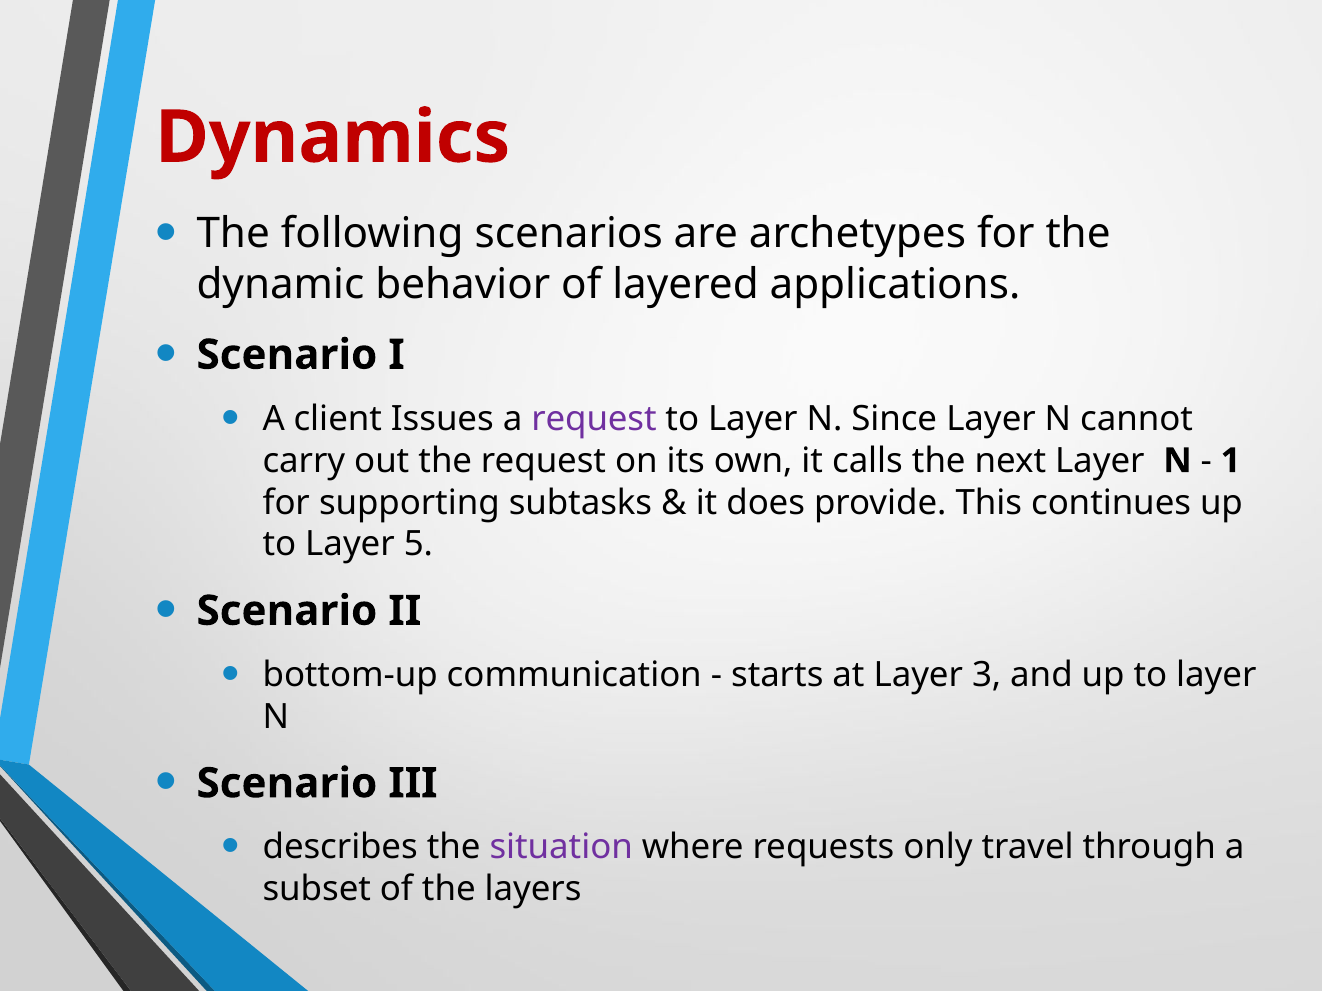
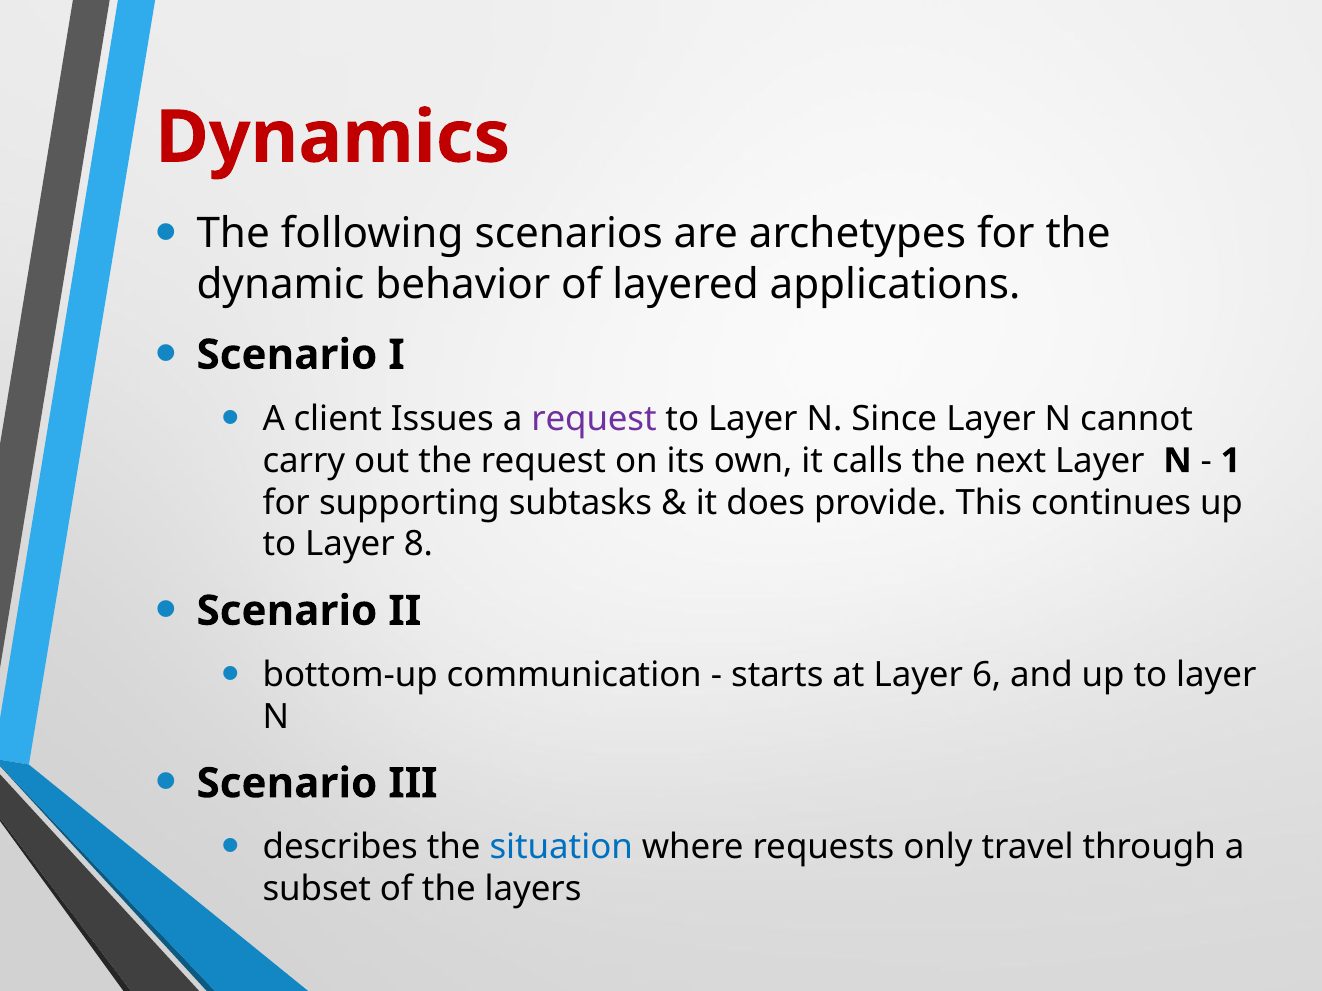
5: 5 -> 8
3: 3 -> 6
situation colour: purple -> blue
